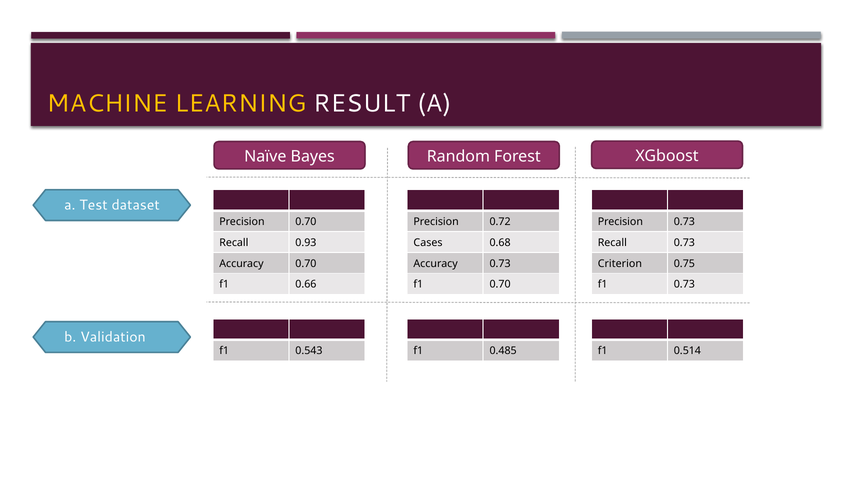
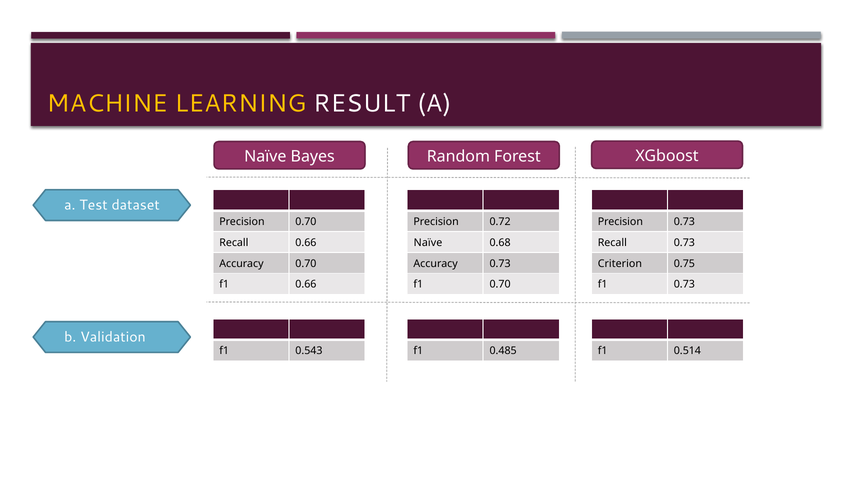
Recall 0.93: 0.93 -> 0.66
Cases at (428, 243): Cases -> Naïve
